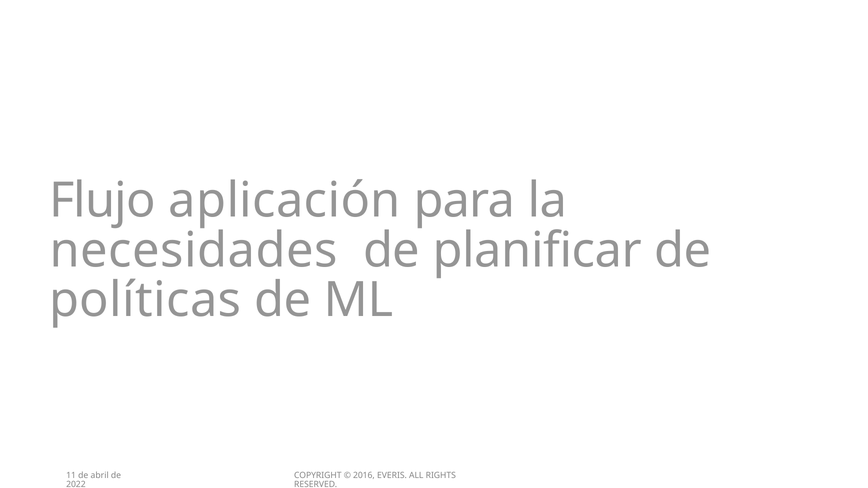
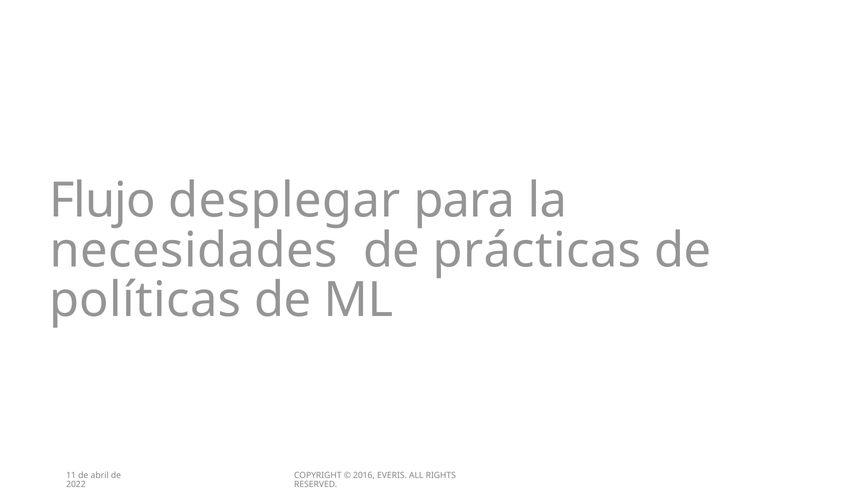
aplicación: aplicación -> desplegar
planificar: planificar -> prácticas
